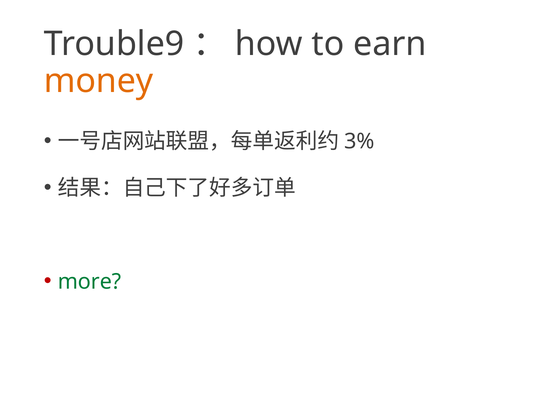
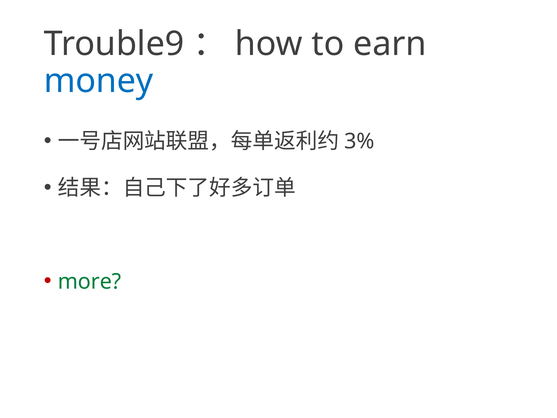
money colour: orange -> blue
